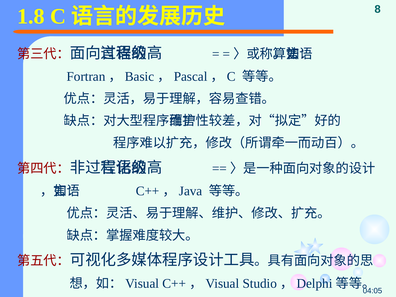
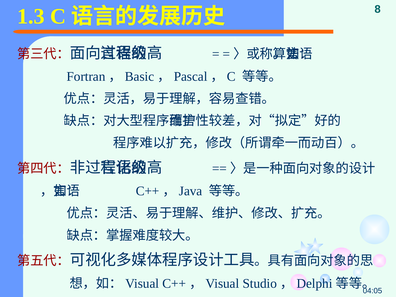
1.8: 1.8 -> 1.3
